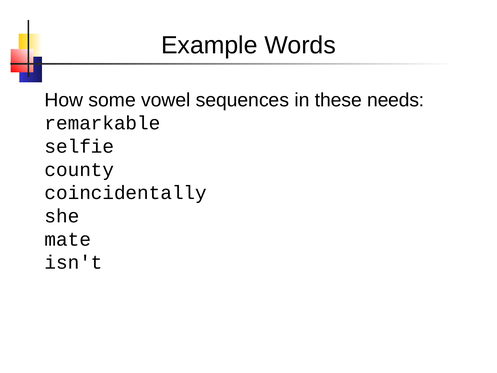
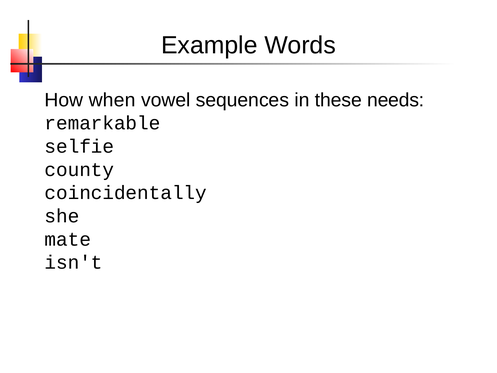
some: some -> when
